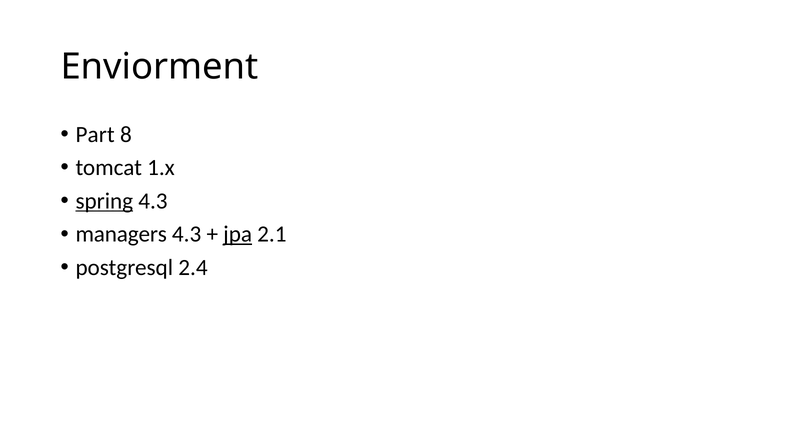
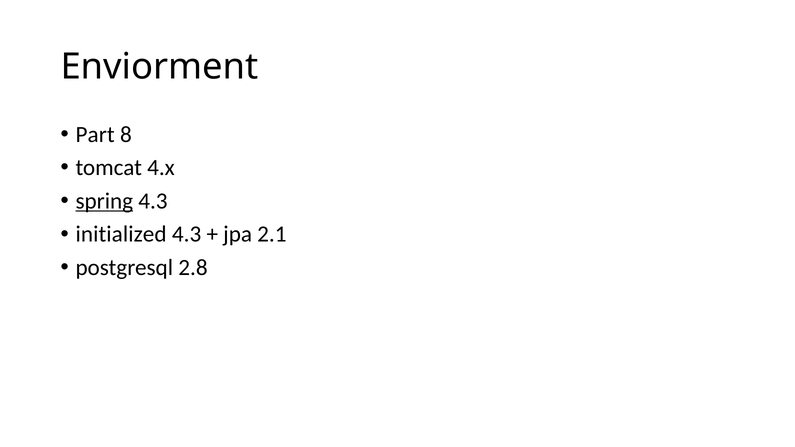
1.x: 1.x -> 4.x
managers: managers -> initialized
jpa underline: present -> none
2.4: 2.4 -> 2.8
